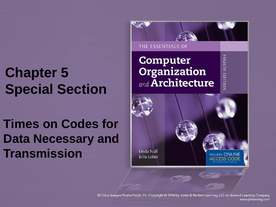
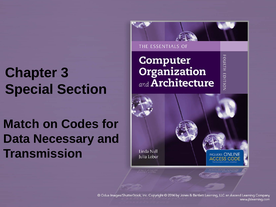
5: 5 -> 3
Times: Times -> Match
